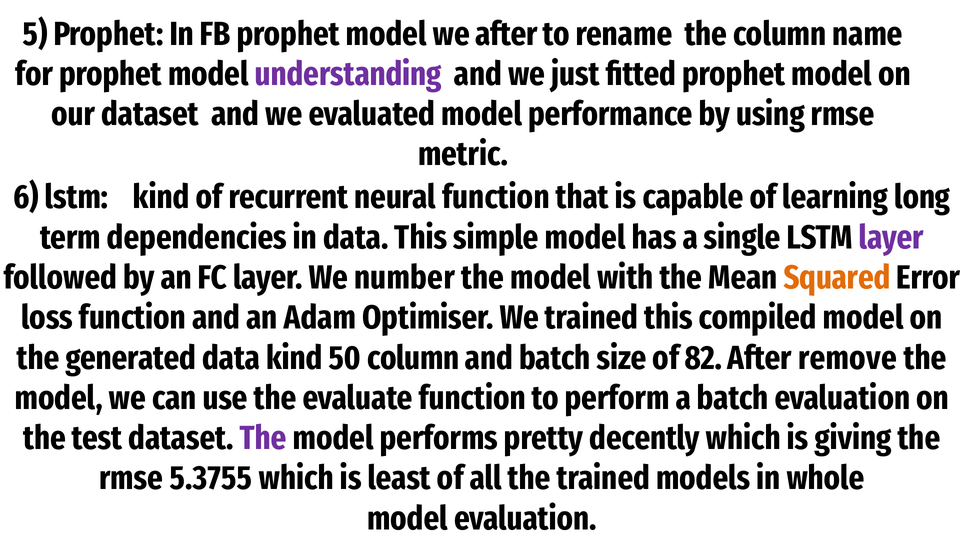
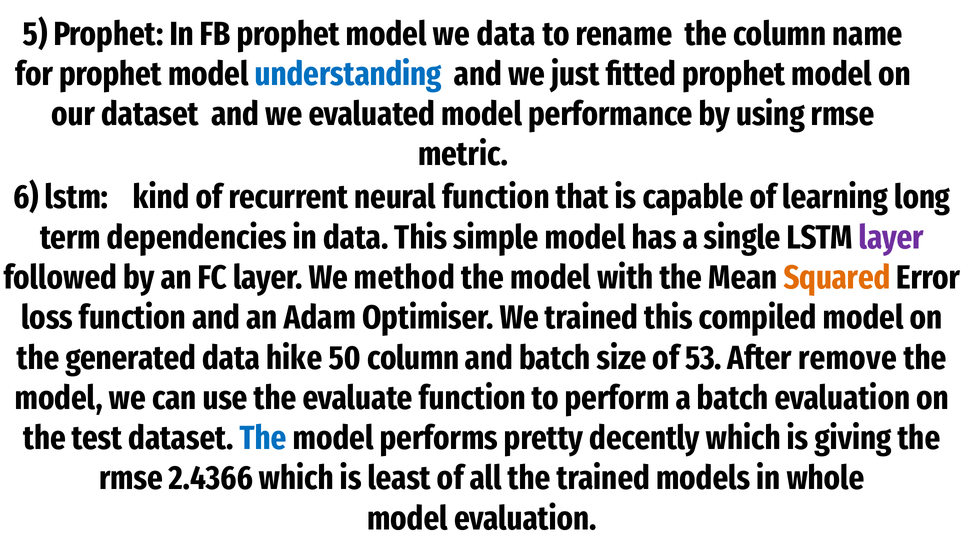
we after: after -> data
understanding colour: purple -> blue
number: number -> method
data kind: kind -> hike
82: 82 -> 53
The at (263, 438) colour: purple -> blue
5.3755: 5.3755 -> 2.4366
